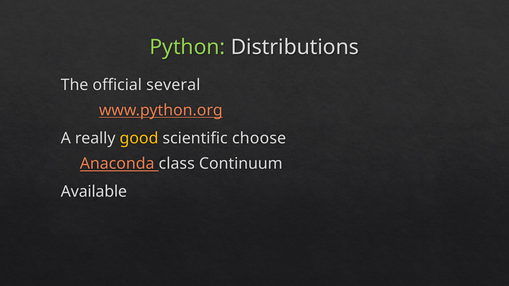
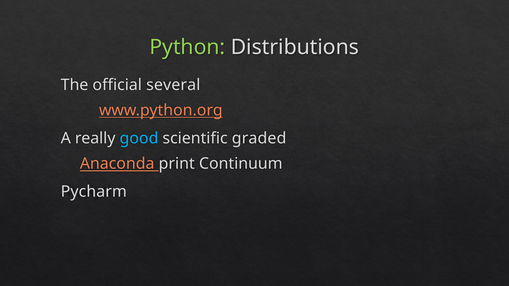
good colour: yellow -> light blue
choose: choose -> graded
class: class -> print
Available: Available -> Pycharm
